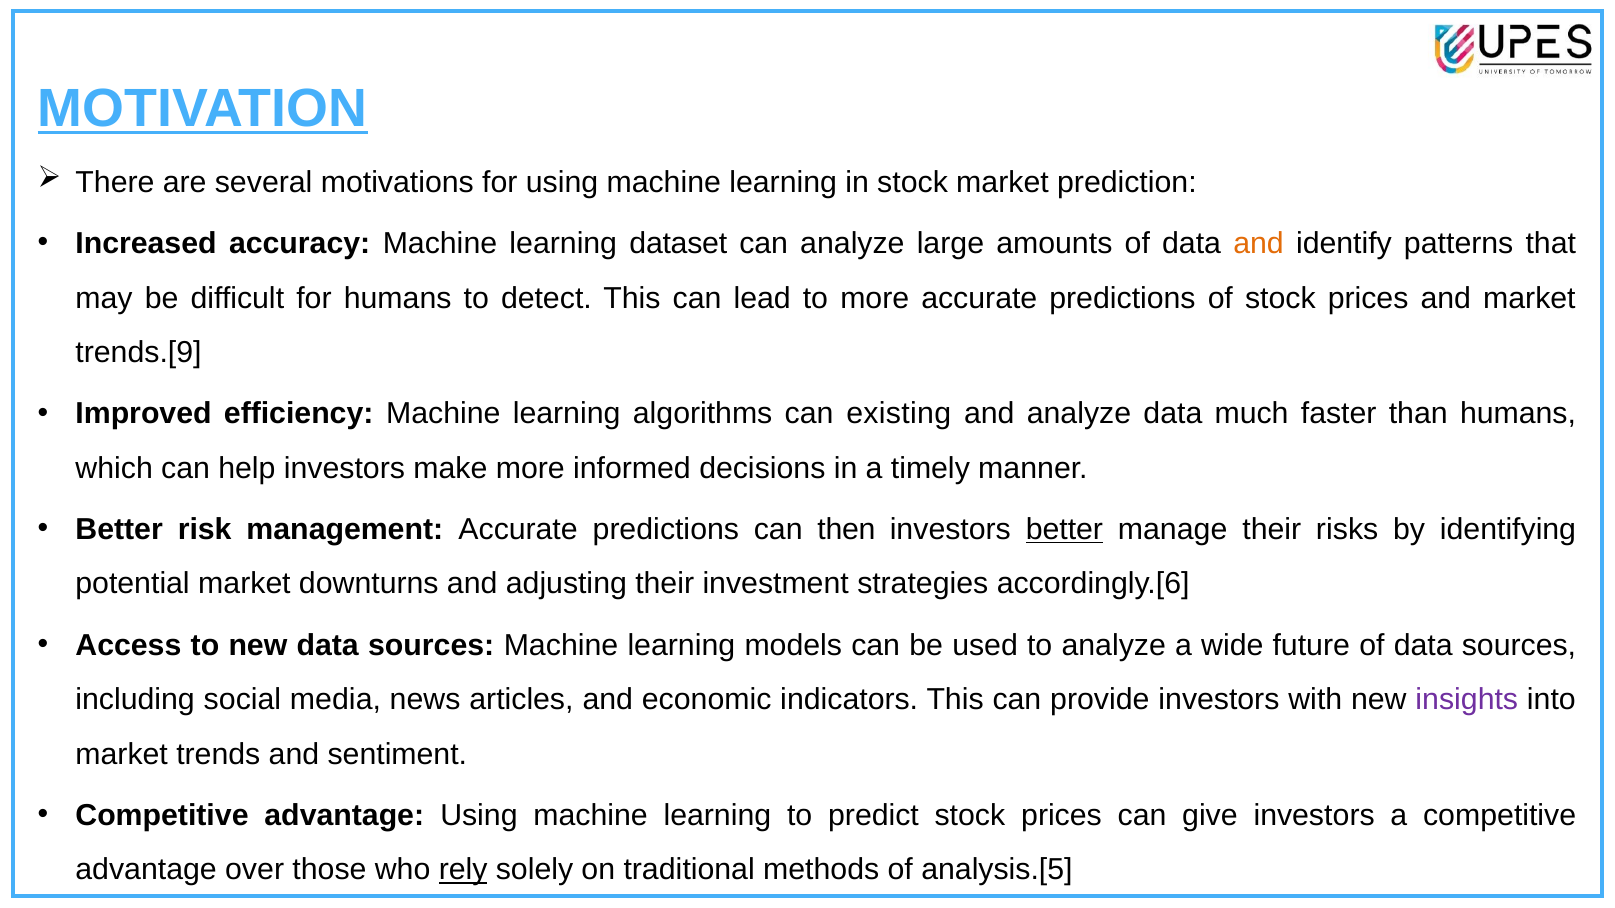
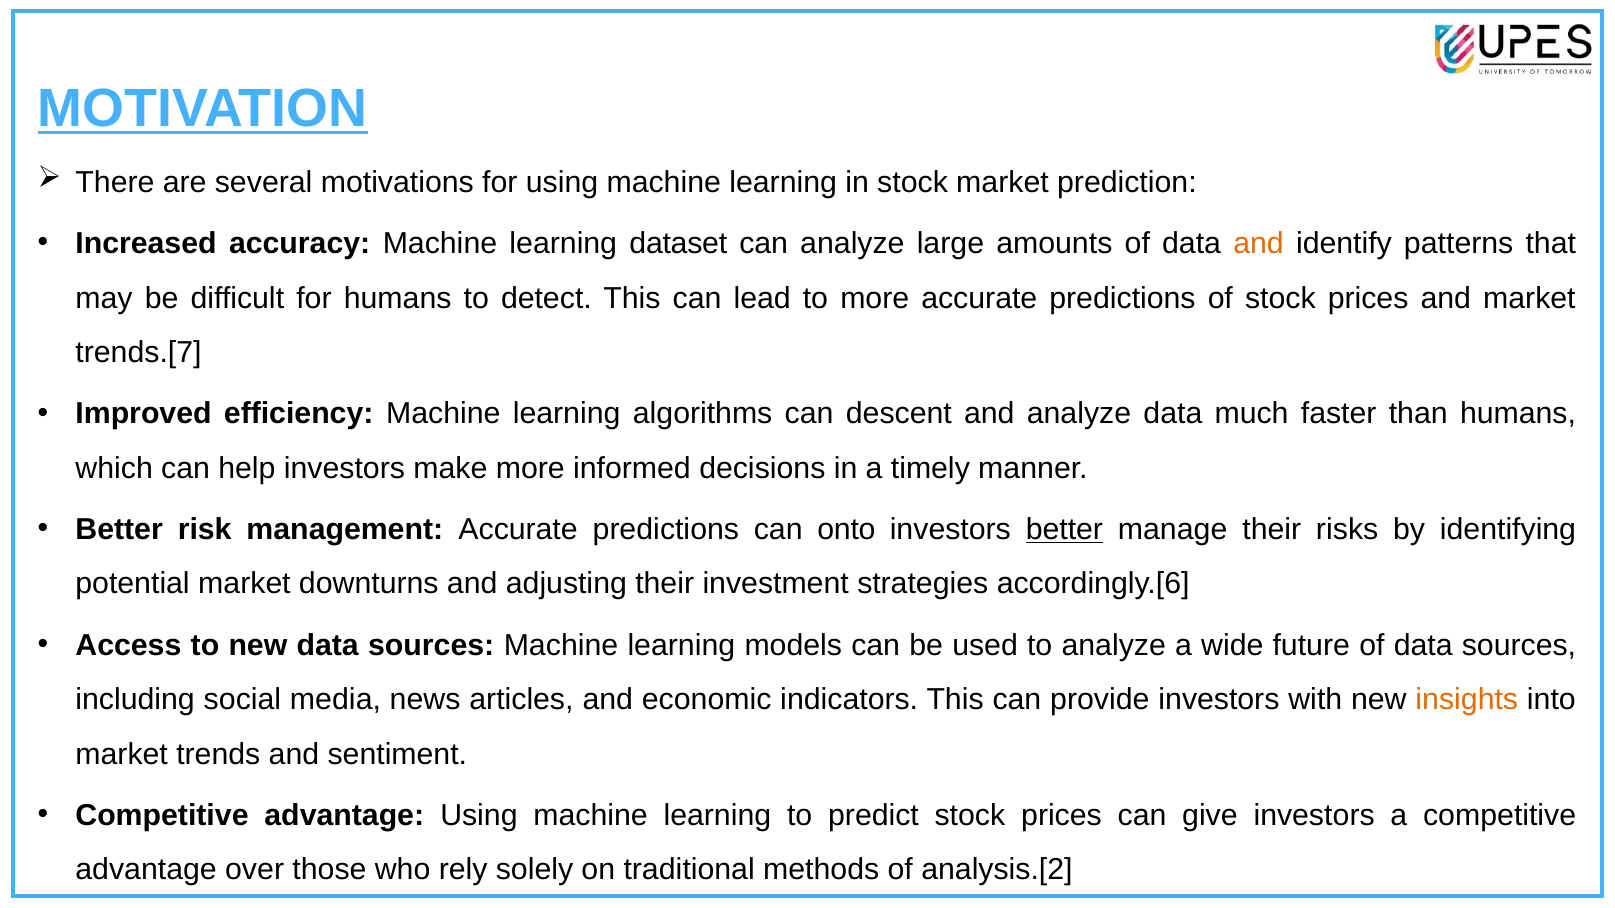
trends.[9: trends.[9 -> trends.[7
existing: existing -> descent
then: then -> onto
insights colour: purple -> orange
rely underline: present -> none
analysis.[5: analysis.[5 -> analysis.[2
